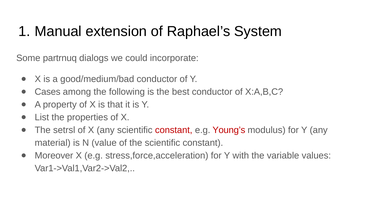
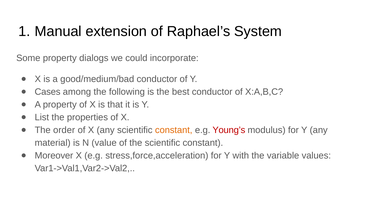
Some partrnuq: partrnuq -> property
setrsl: setrsl -> order
constant at (174, 130) colour: red -> orange
